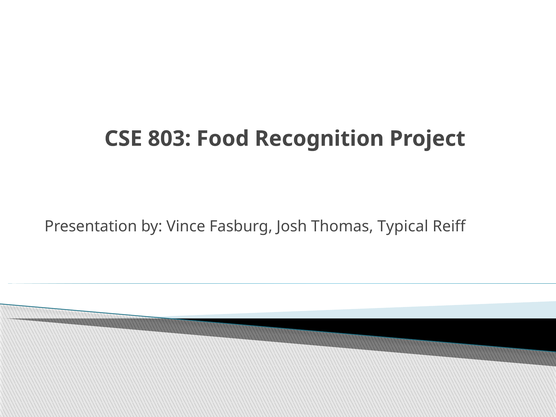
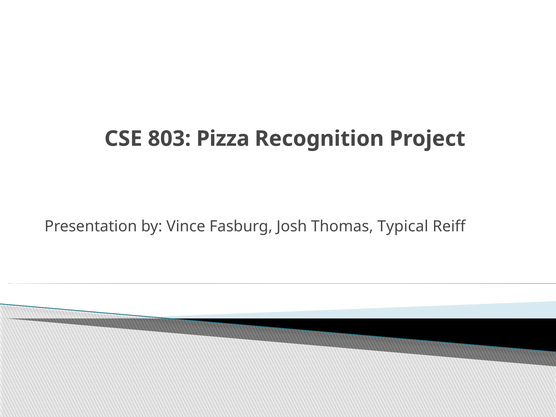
Food: Food -> Pizza
